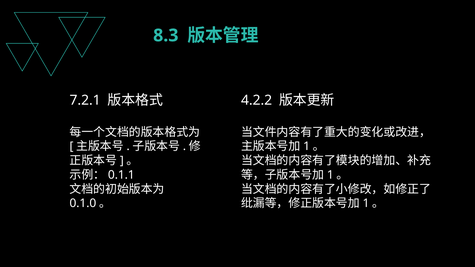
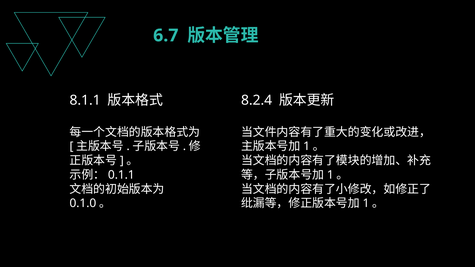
8.3: 8.3 -> 6.7
7.2.1: 7.2.1 -> 8.1.1
4.2.2: 4.2.2 -> 8.2.4
